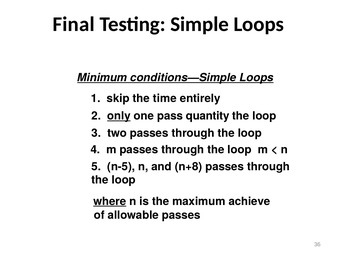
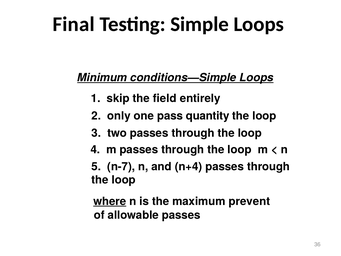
time: time -> field
only underline: present -> none
n-5: n-5 -> n-7
n+8: n+8 -> n+4
achieve: achieve -> prevent
